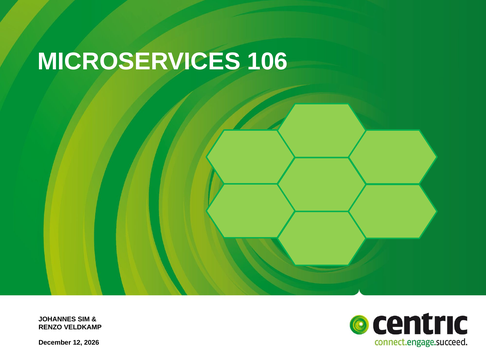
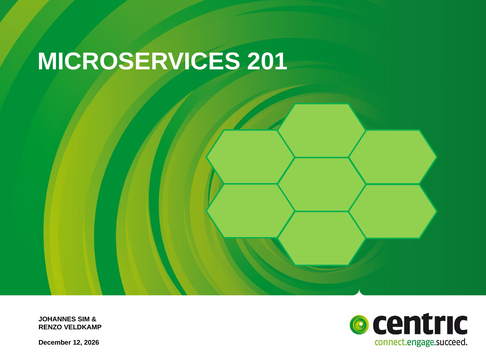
106: 106 -> 201
